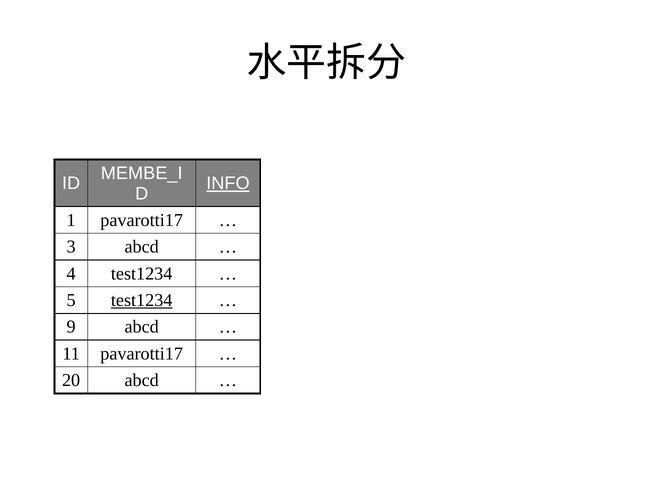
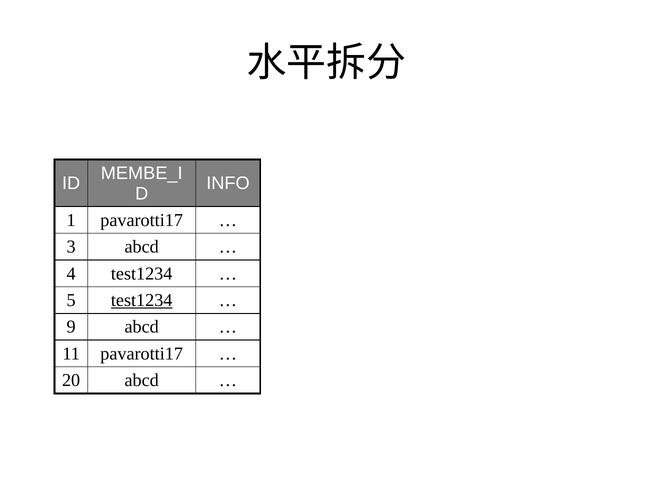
INFO underline: present -> none
